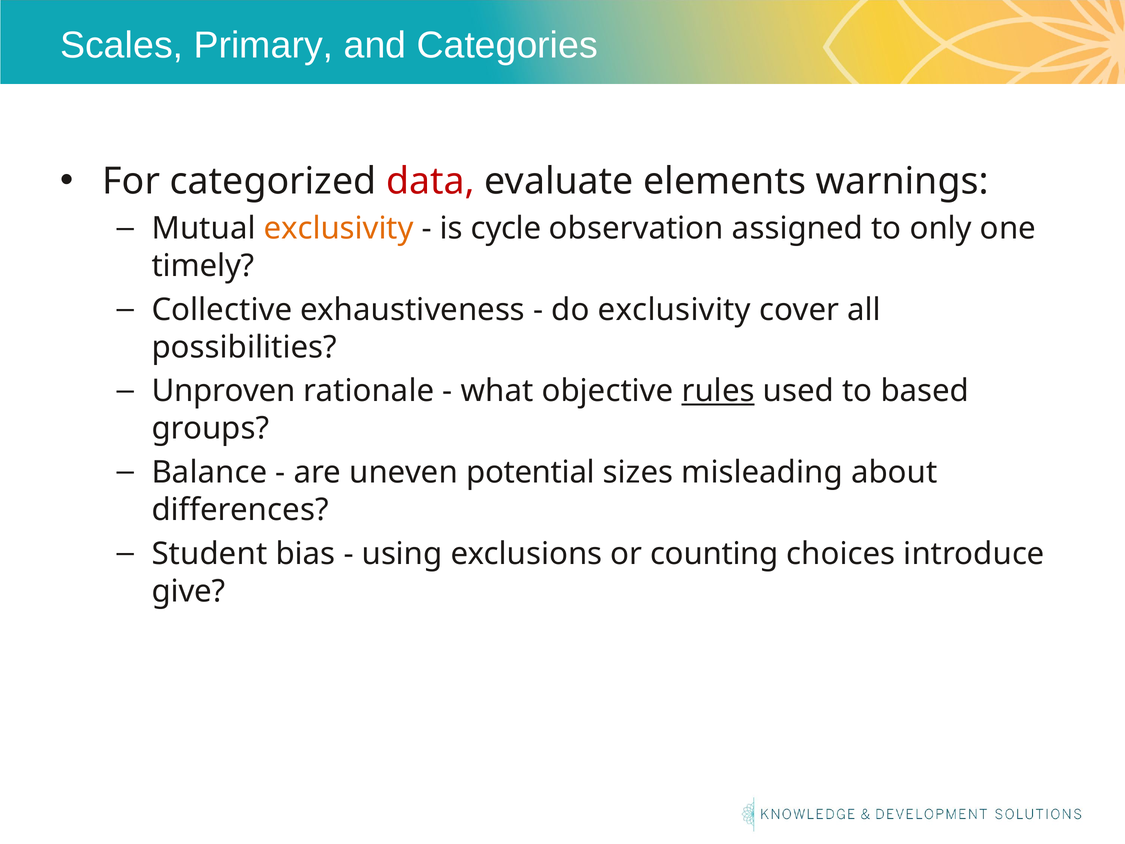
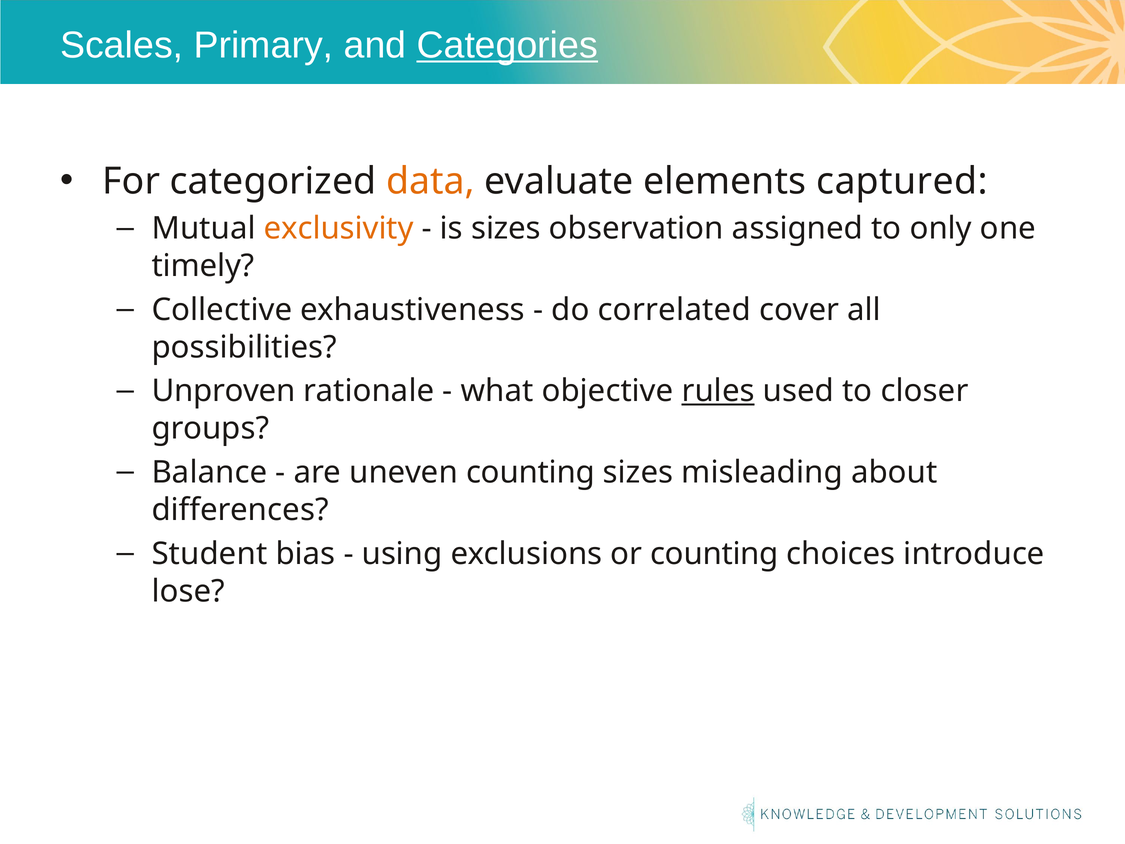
Categories underline: none -> present
data colour: red -> orange
warnings: warnings -> captured
is cycle: cycle -> sizes
do exclusivity: exclusivity -> correlated
based: based -> closer
uneven potential: potential -> counting
give: give -> lose
